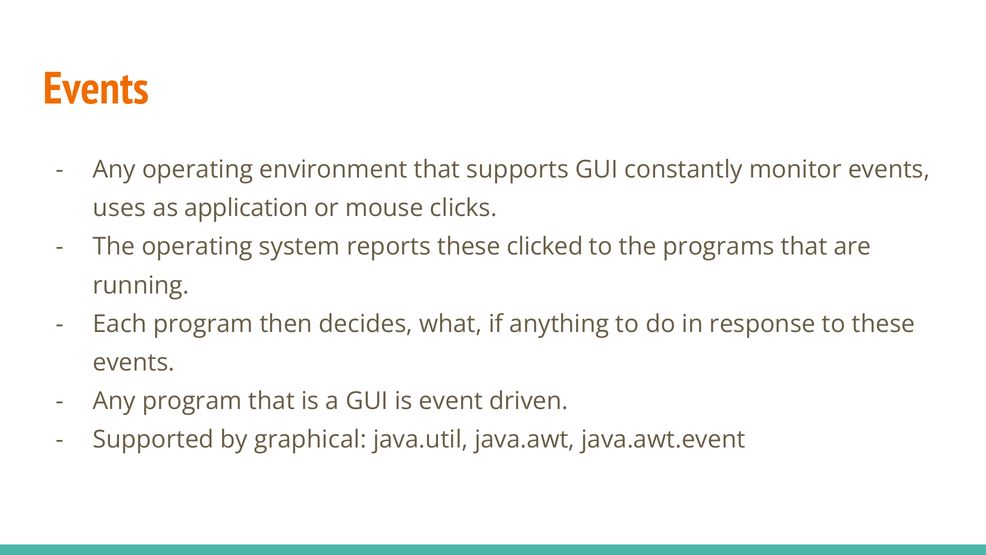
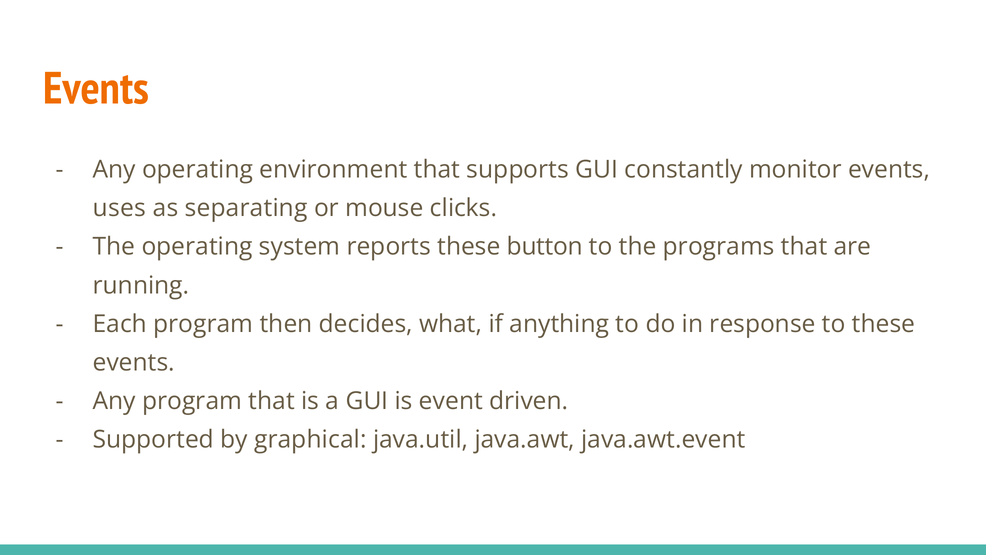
application: application -> separating
clicked: clicked -> button
